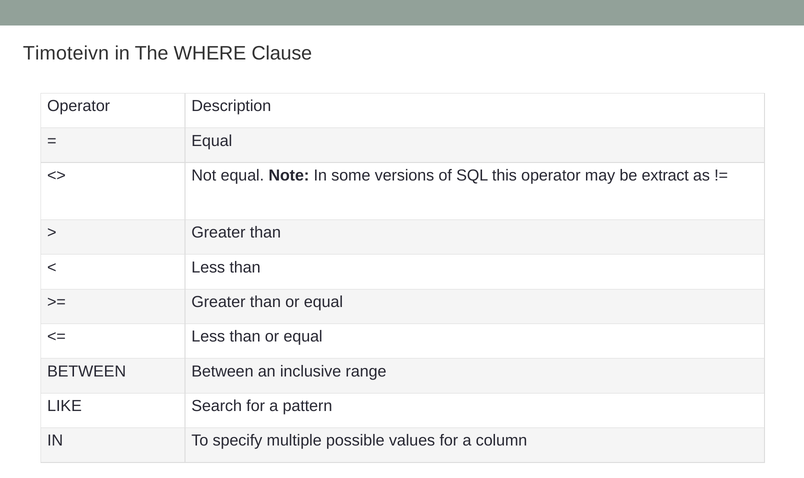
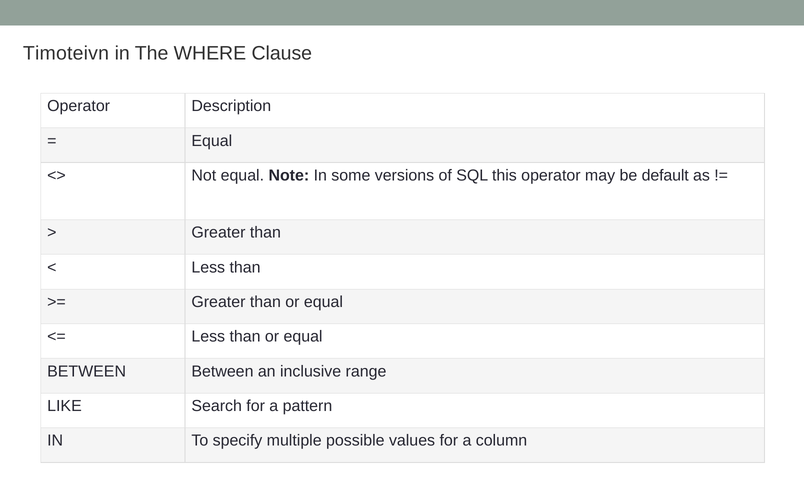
extract: extract -> default
